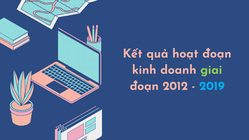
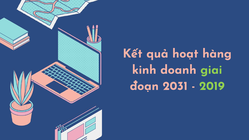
hoạt đoạn: đoạn -> hàng
2012: 2012 -> 2031
2019 colour: light blue -> light green
